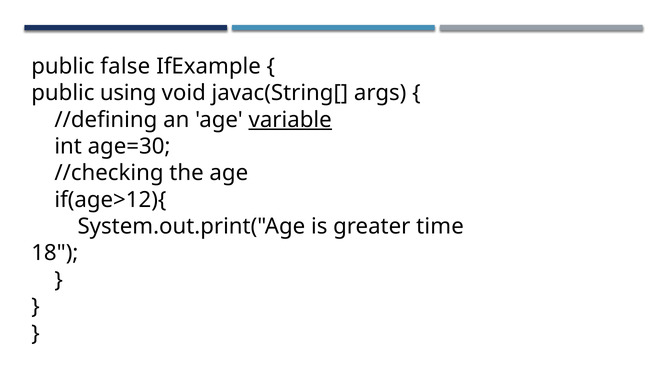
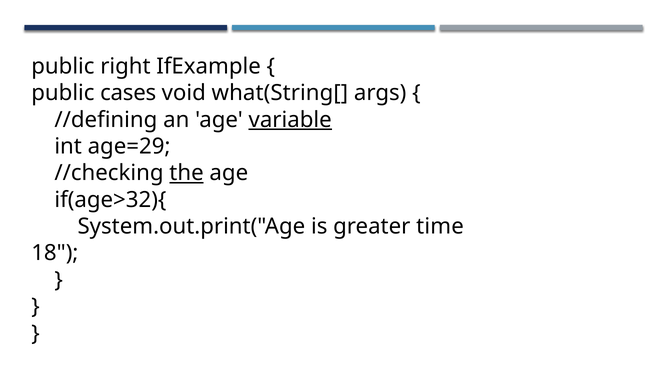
false: false -> right
using: using -> cases
javac(String[: javac(String[ -> what(String[
age=30: age=30 -> age=29
the underline: none -> present
if(age>12){: if(age>12){ -> if(age>32){
